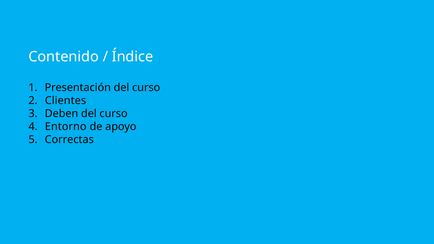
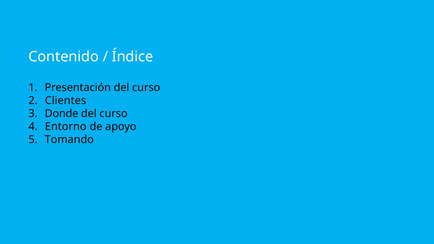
Deben: Deben -> Donde
Correctas: Correctas -> Tomando
